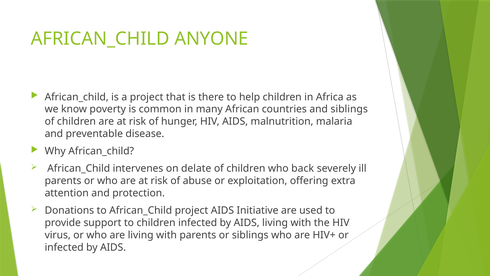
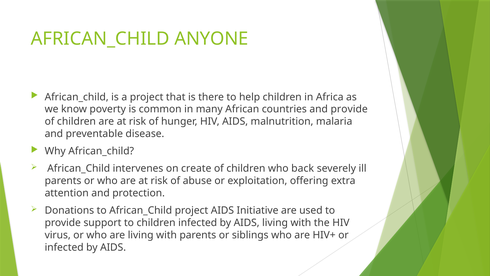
and siblings: siblings -> provide
delate: delate -> create
